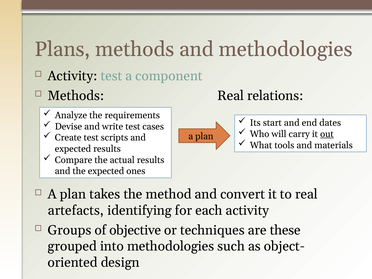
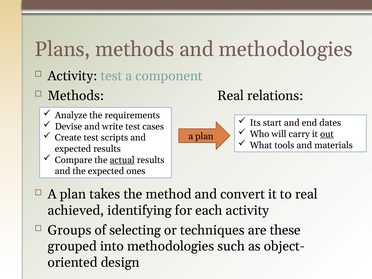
actual underline: none -> present
artefacts: artefacts -> achieved
objective: objective -> selecting
